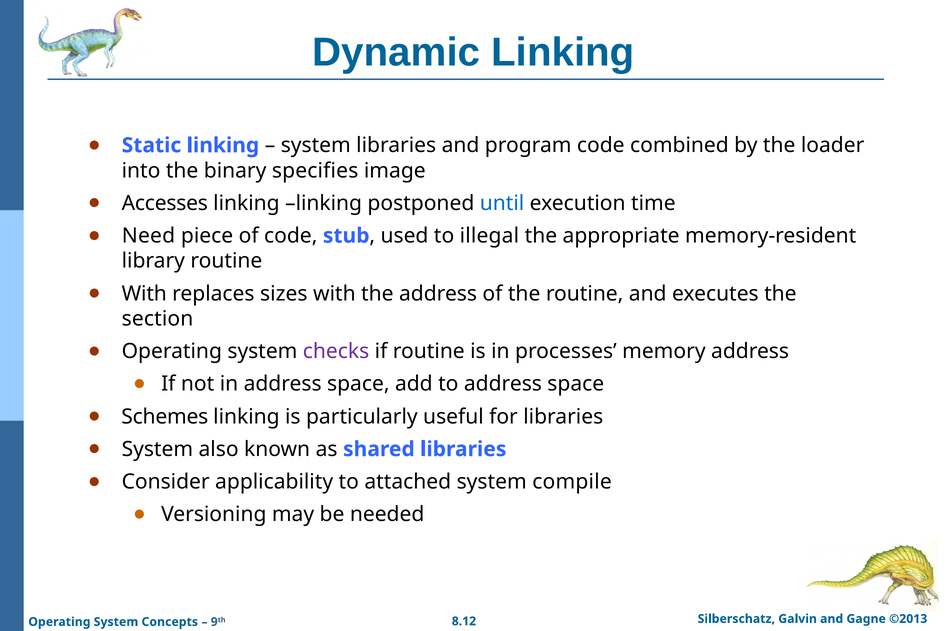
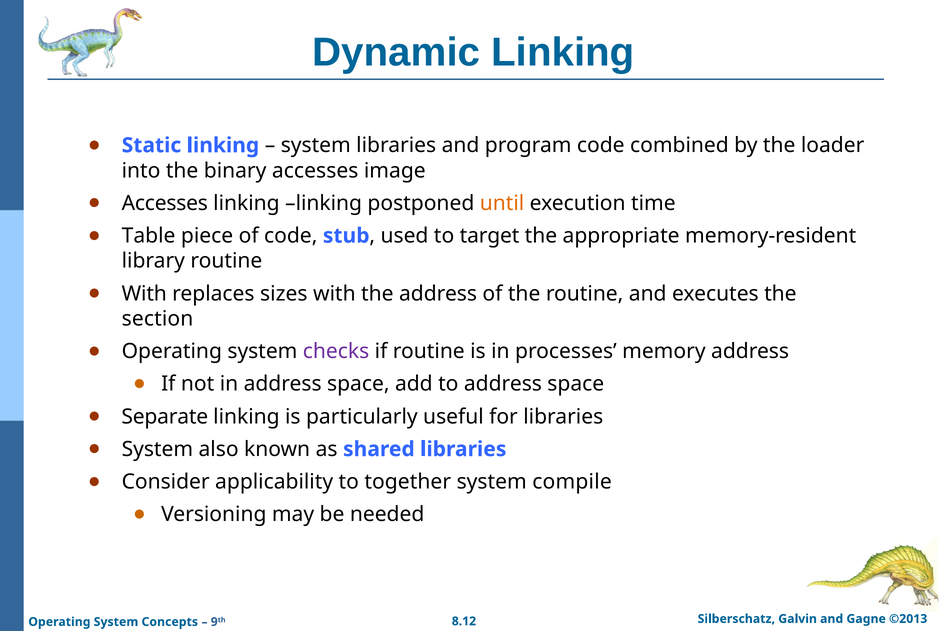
binary specifies: specifies -> accesses
until colour: blue -> orange
Need: Need -> Table
illegal: illegal -> target
Schemes: Schemes -> Separate
attached: attached -> together
